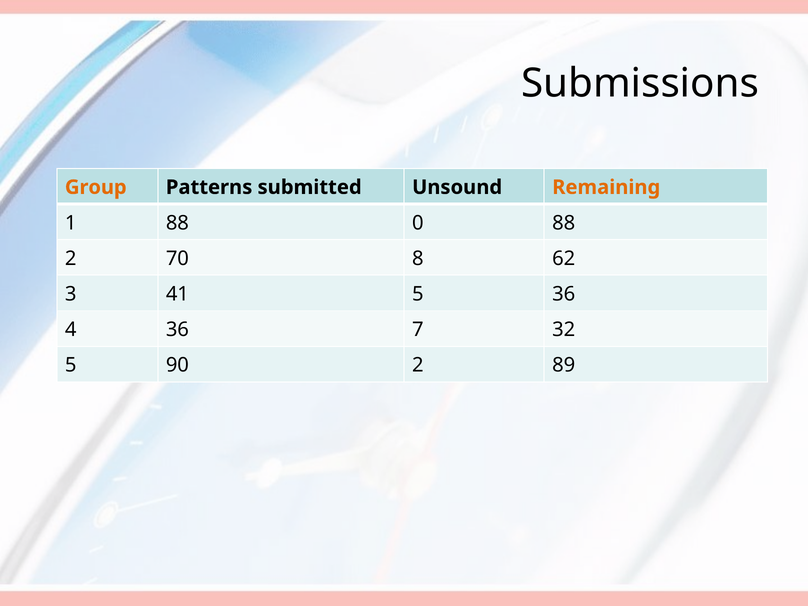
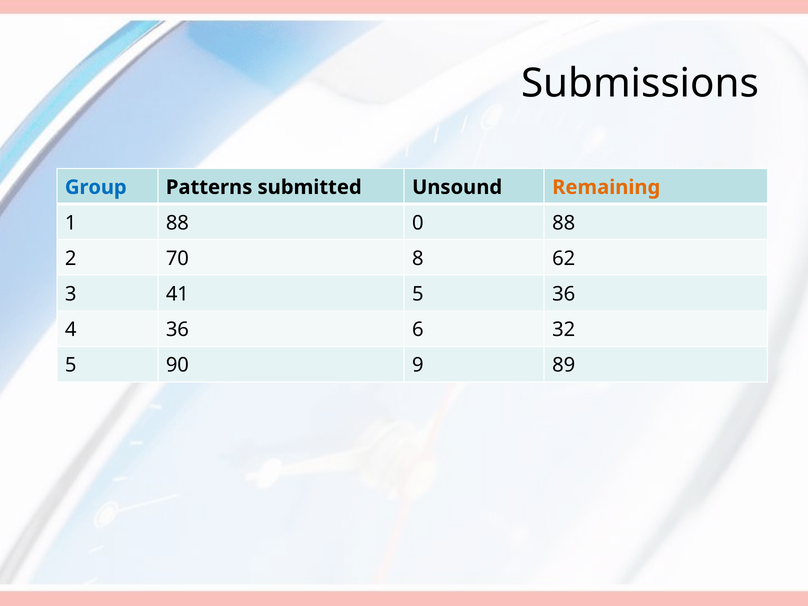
Group colour: orange -> blue
7: 7 -> 6
90 2: 2 -> 9
